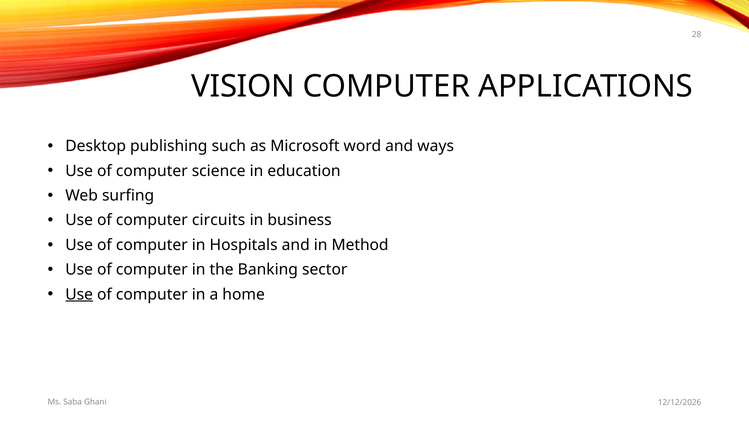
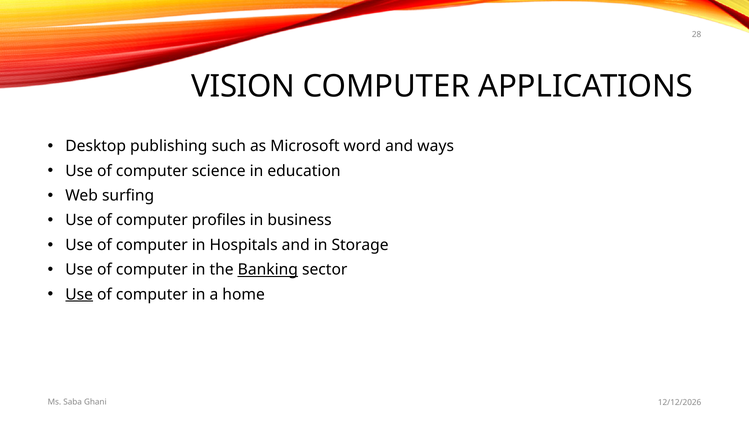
circuits: circuits -> profiles
Method: Method -> Storage
Banking underline: none -> present
